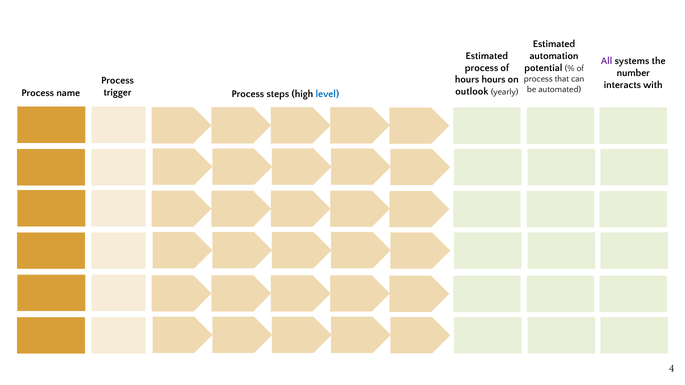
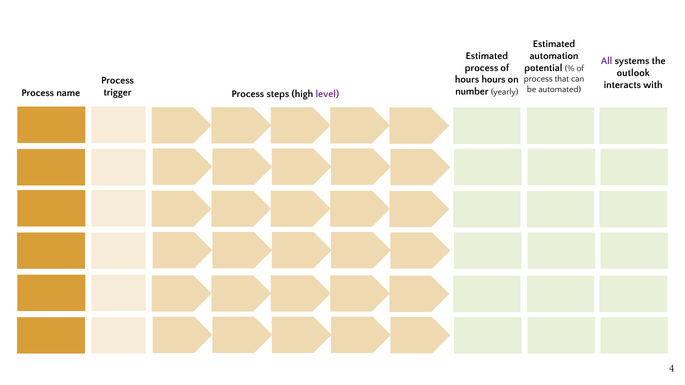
number: number -> outlook
outlook: outlook -> number
level colour: blue -> purple
